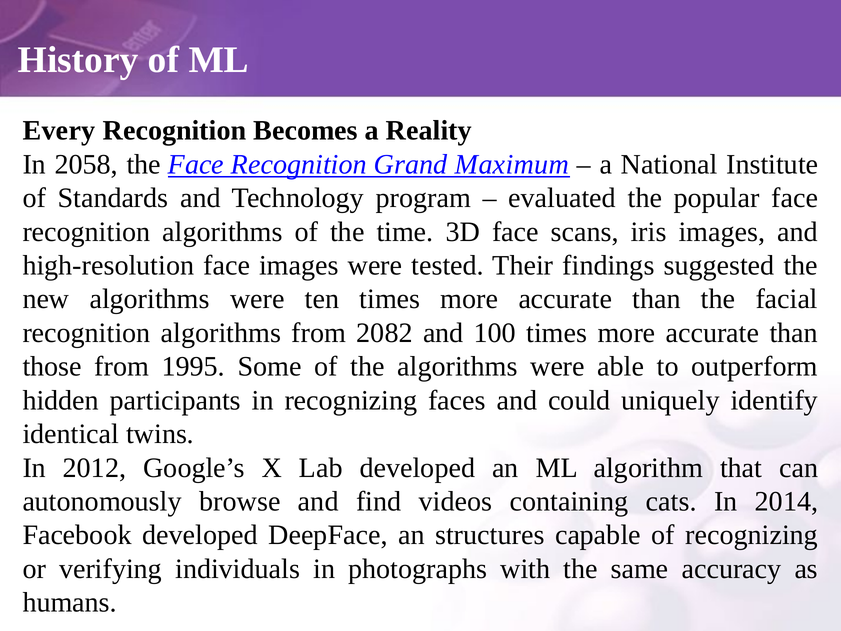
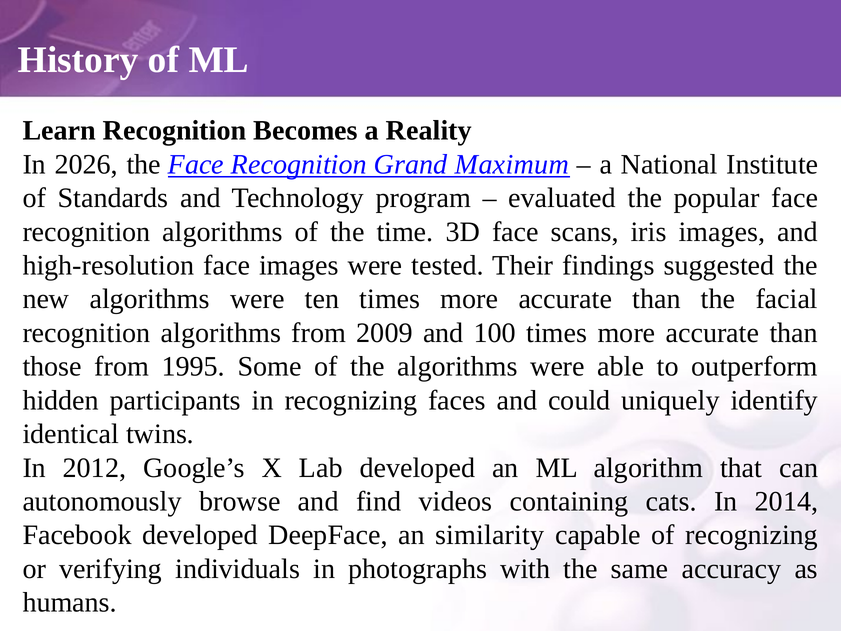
Every: Every -> Learn
2058: 2058 -> 2026
2082: 2082 -> 2009
structures: structures -> similarity
